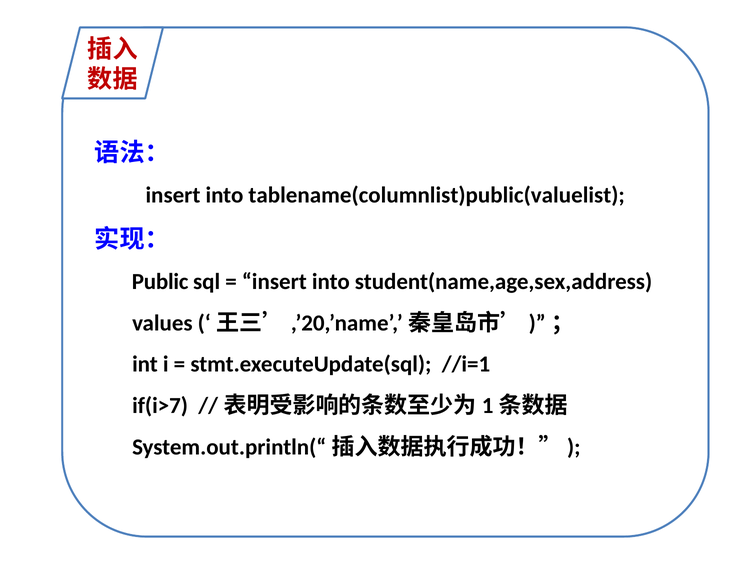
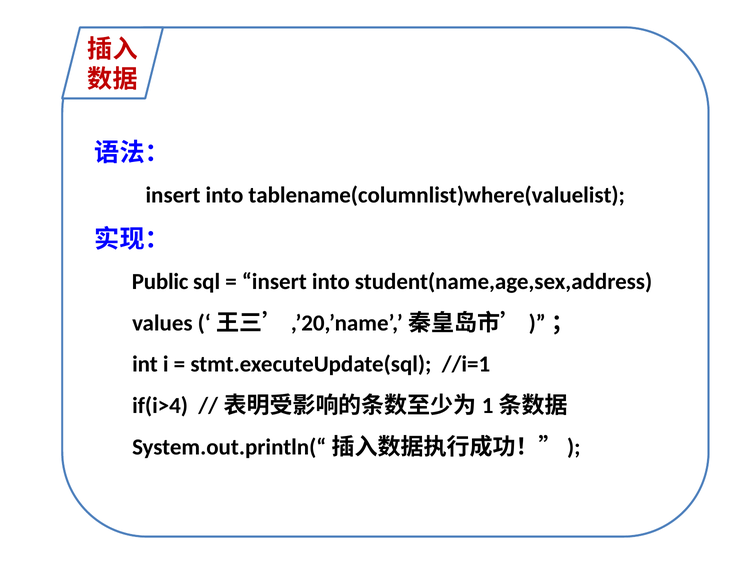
tablename(columnlist)public(valuelist: tablename(columnlist)public(valuelist -> tablename(columnlist)where(valuelist
if(i>7: if(i>7 -> if(i>4
